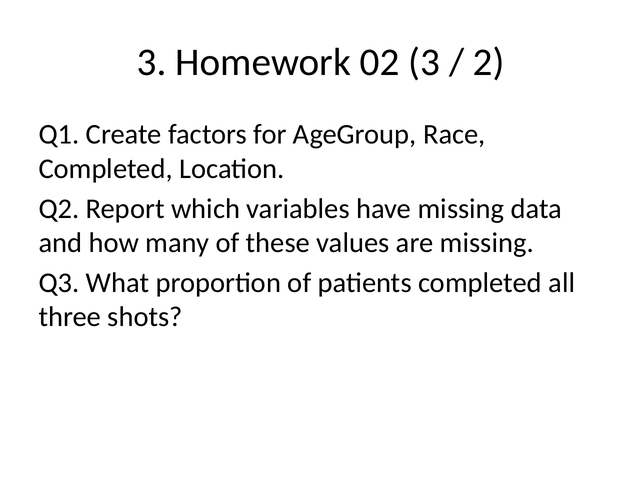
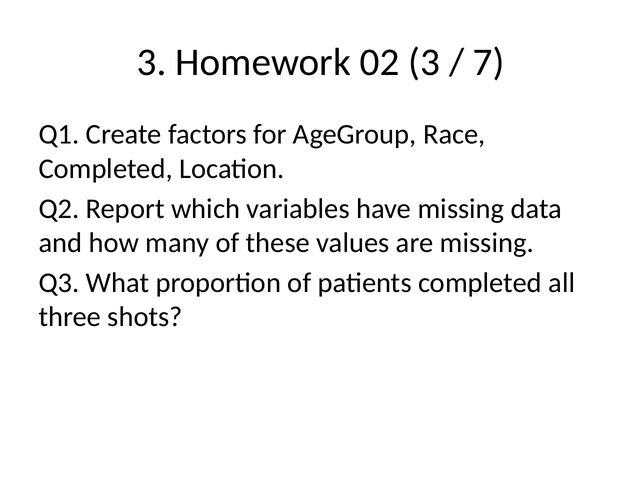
2: 2 -> 7
